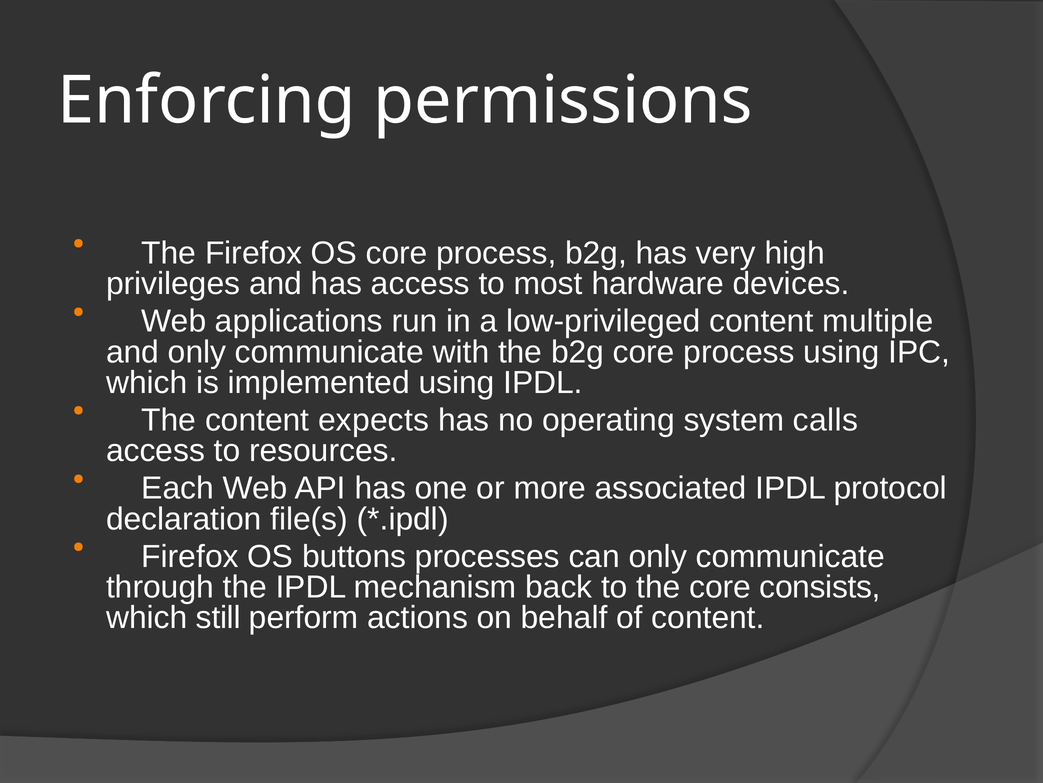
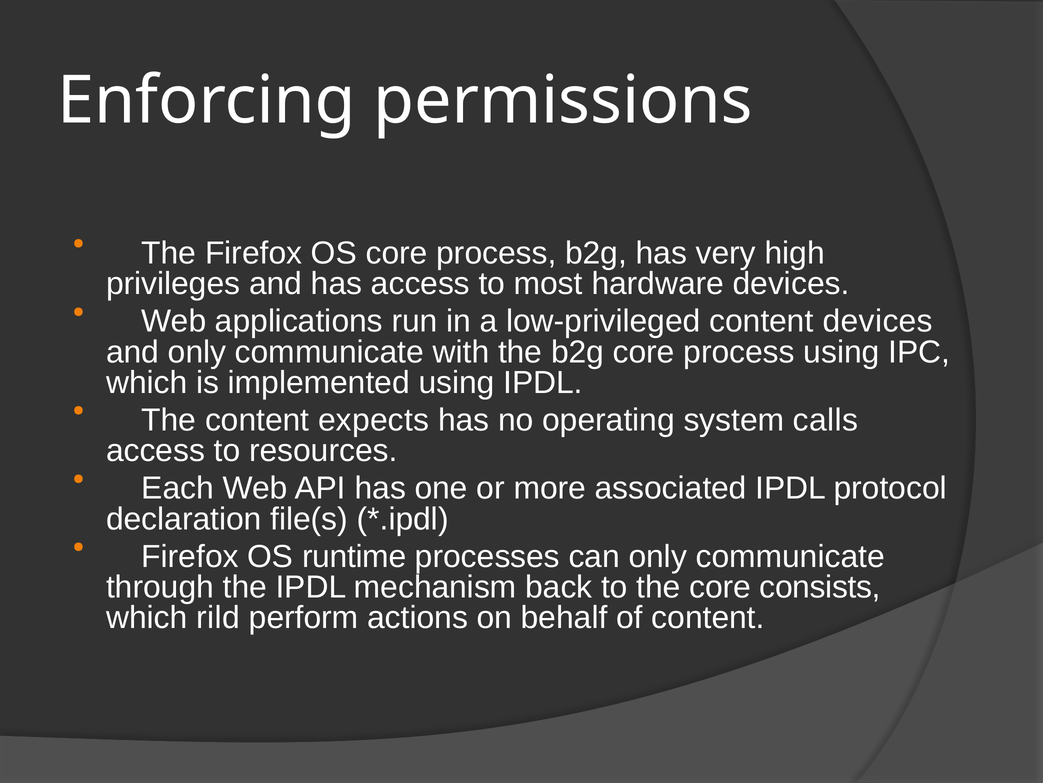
content multiple: multiple -> devices
buttons: buttons -> runtime
still: still -> rild
